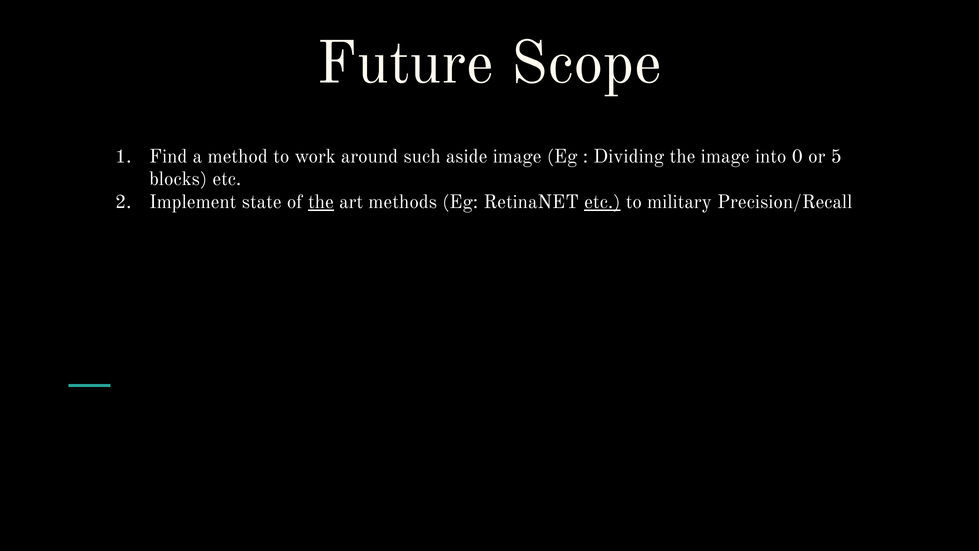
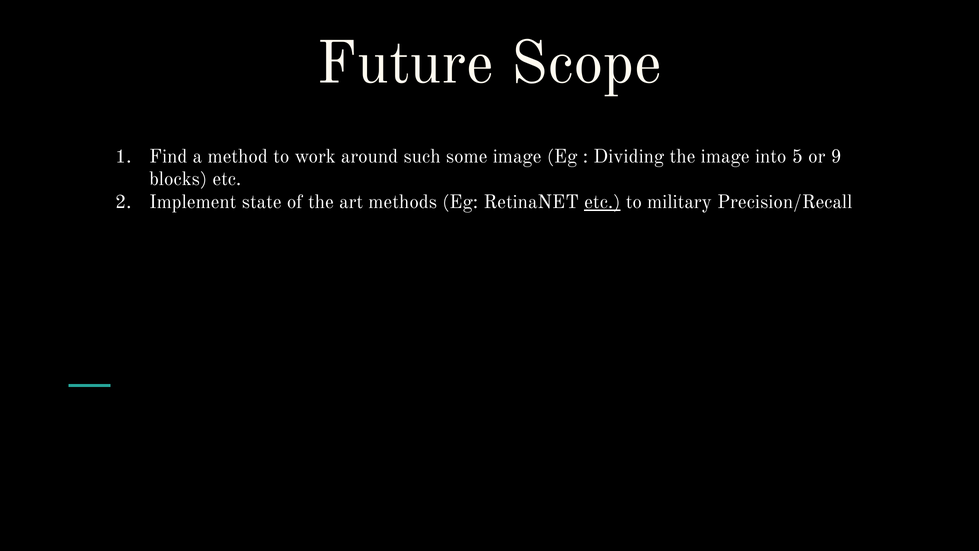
aside: aside -> some
0: 0 -> 5
5: 5 -> 9
the at (321, 202) underline: present -> none
